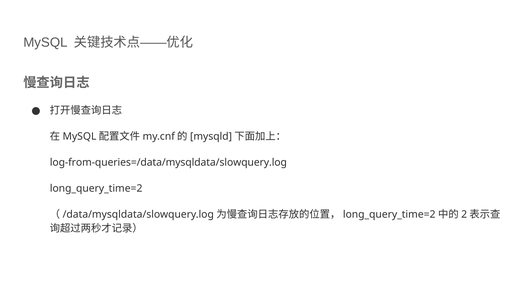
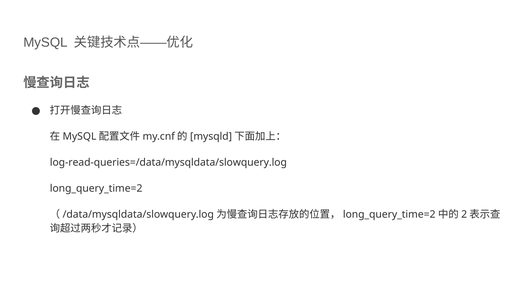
log-from-queries=/data/mysqldata/slowquery.log: log-from-queries=/data/mysqldata/slowquery.log -> log-read-queries=/data/mysqldata/slowquery.log
